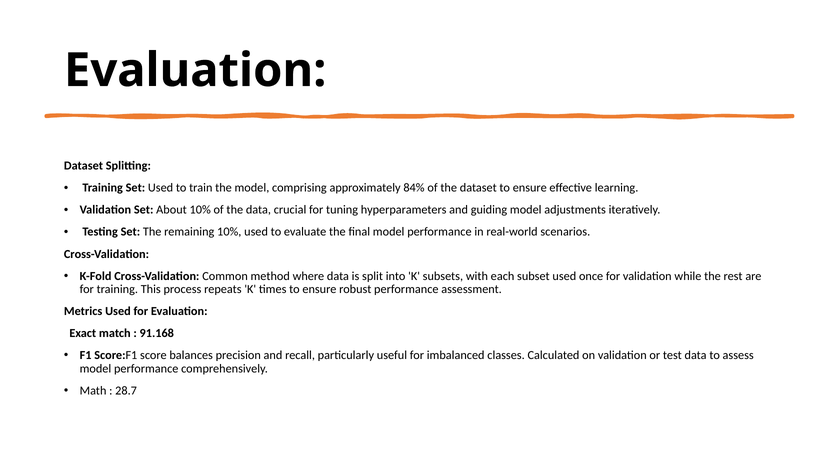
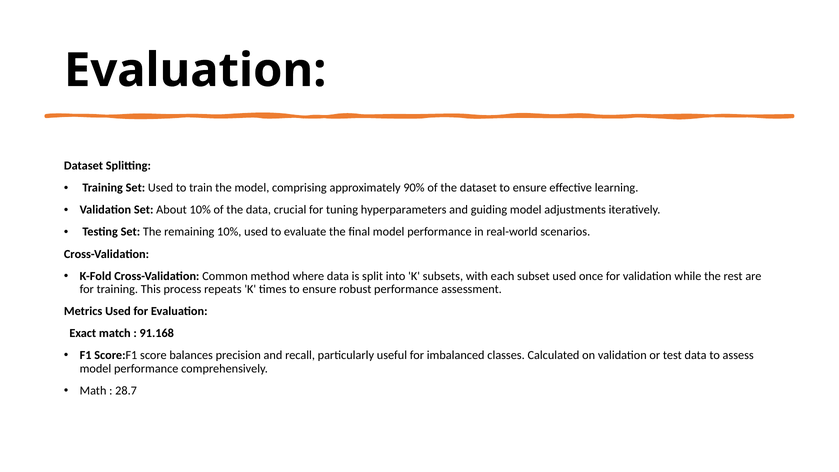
84%: 84% -> 90%
